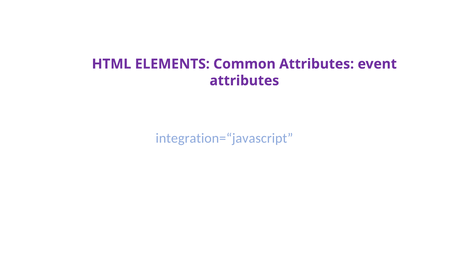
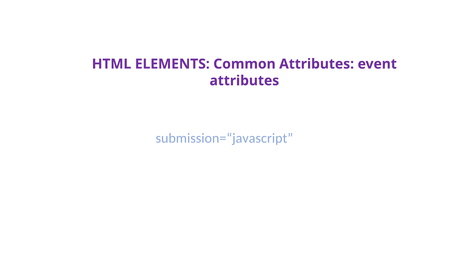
integration=“javascript: integration=“javascript -> submission=“javascript
